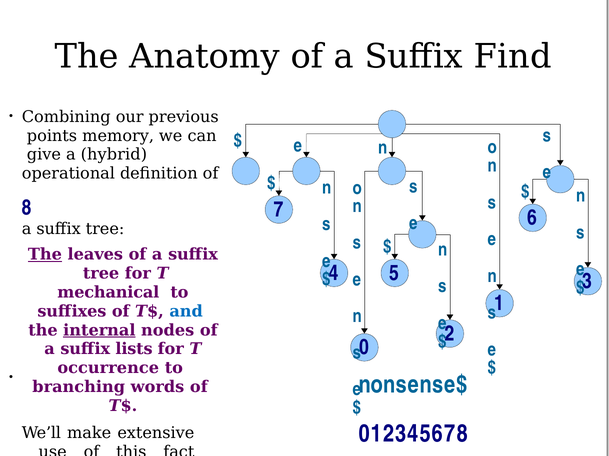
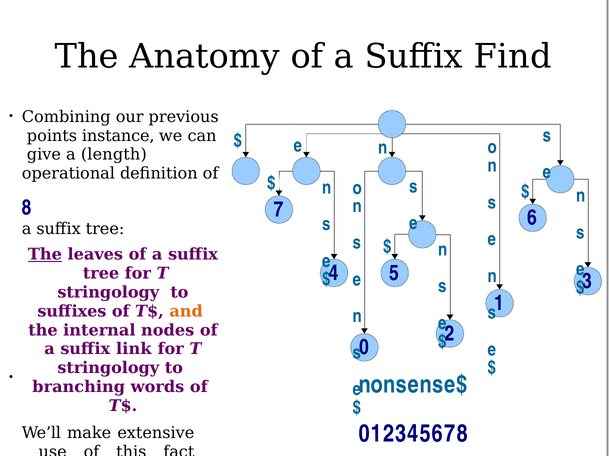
memory: memory -> instance
hybrid: hybrid -> length
mechanical at (108, 293): mechanical -> stringology
and colour: blue -> orange
internal underline: present -> none
lists: lists -> link
occurrence at (108, 368): occurrence -> stringology
